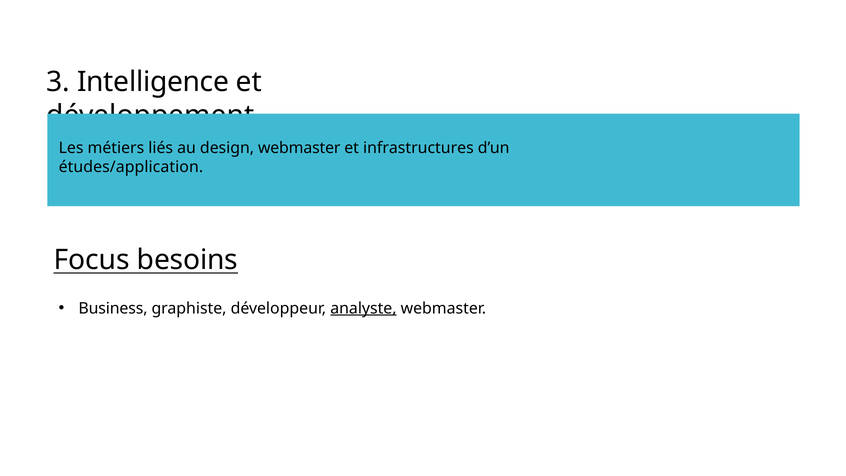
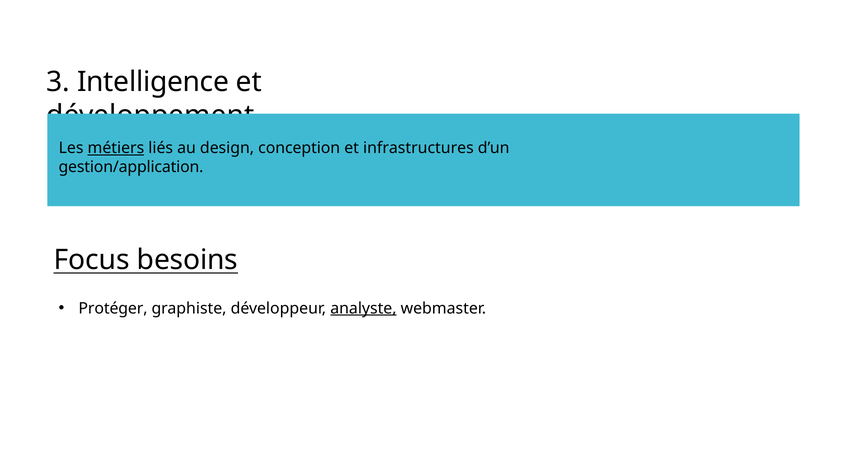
métiers underline: none -> present
design webmaster: webmaster -> conception
études/application: études/application -> gestion/application
Business: Business -> Protéger
